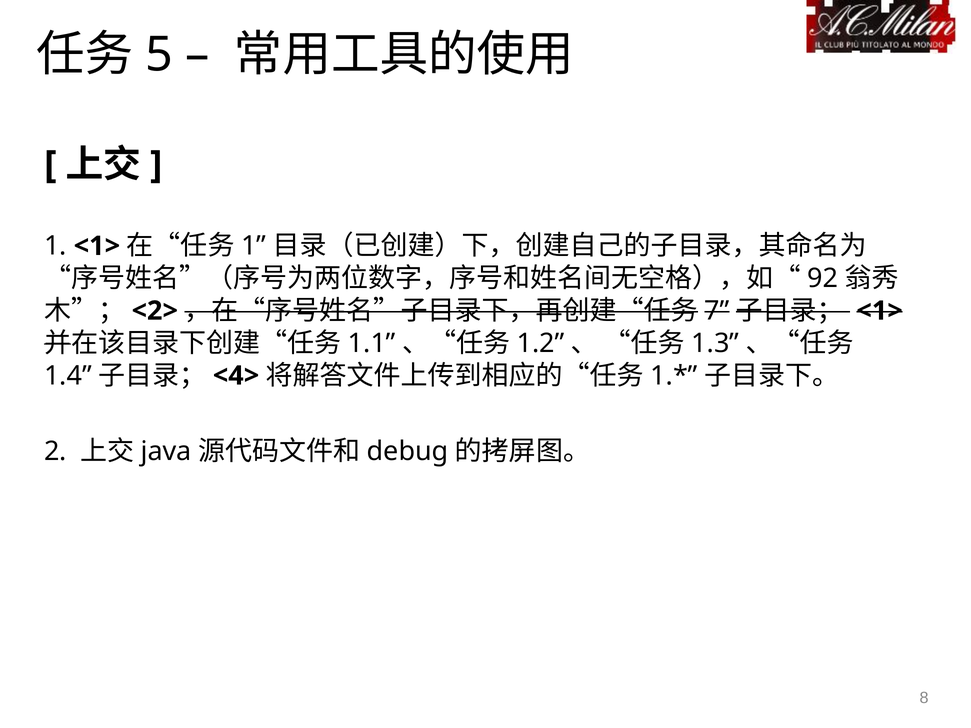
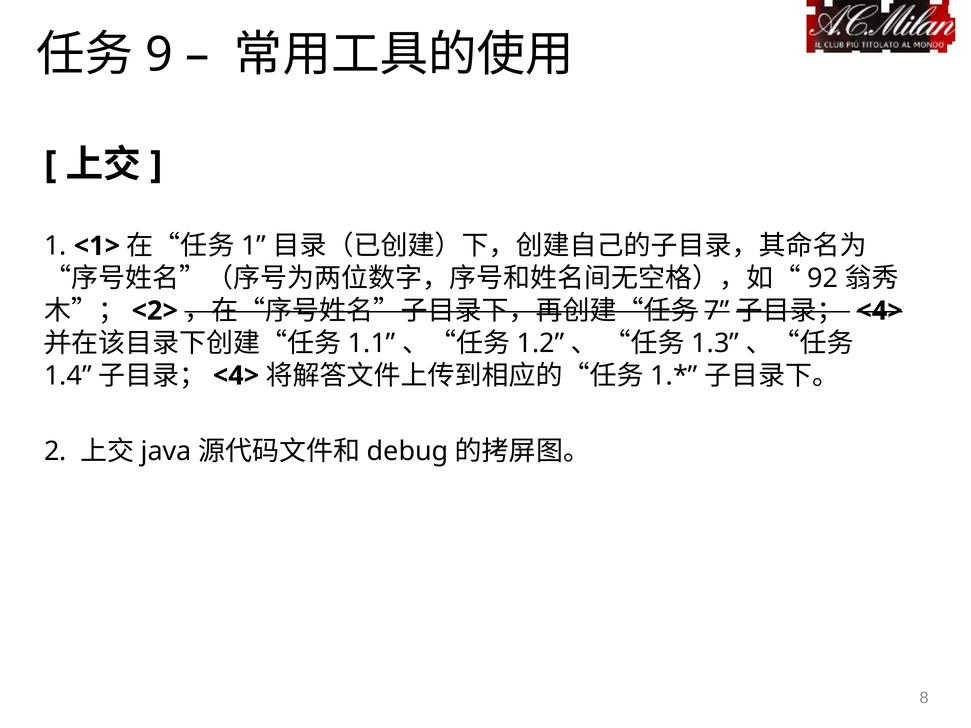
5: 5 -> 9
<1> at (880, 311): <1> -> <4>
